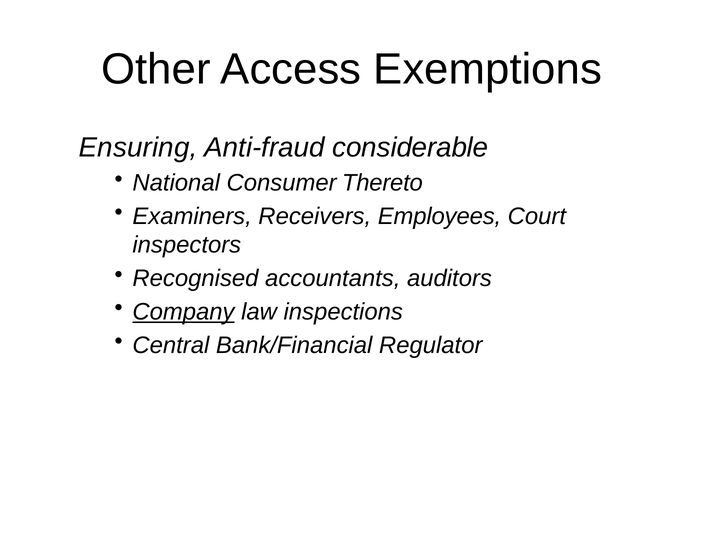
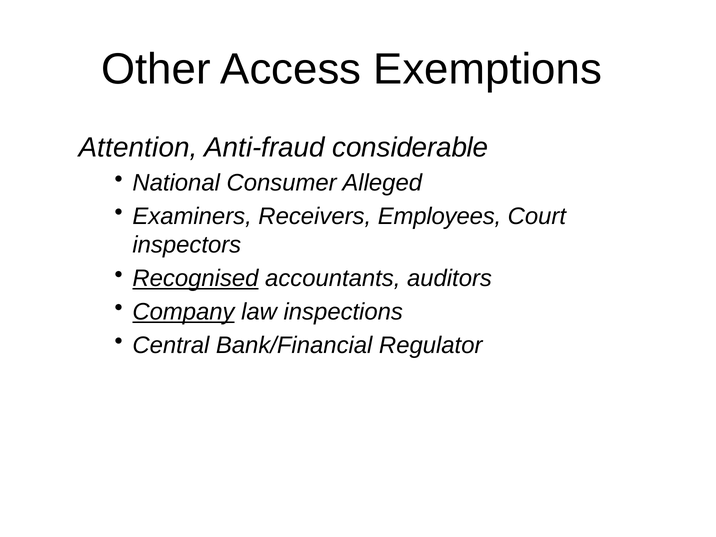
Ensuring: Ensuring -> Attention
Thereto: Thereto -> Alleged
Recognised underline: none -> present
